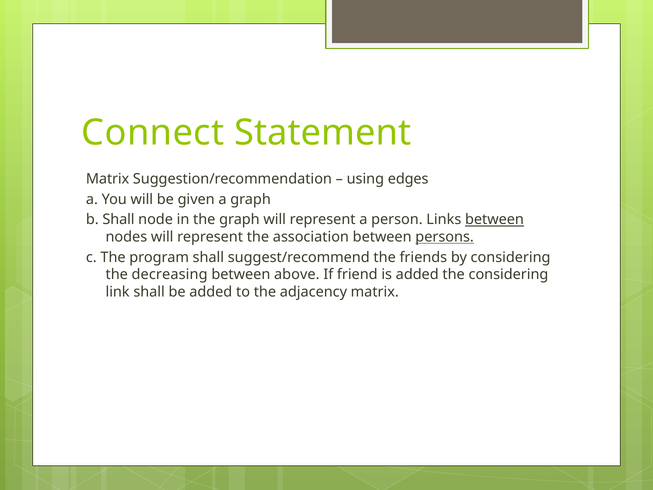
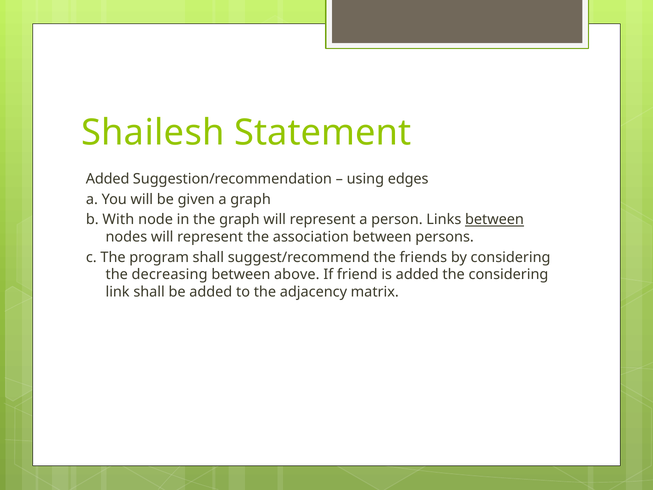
Connect: Connect -> Shailesh
Matrix at (108, 179): Matrix -> Added
b Shall: Shall -> With
persons underline: present -> none
